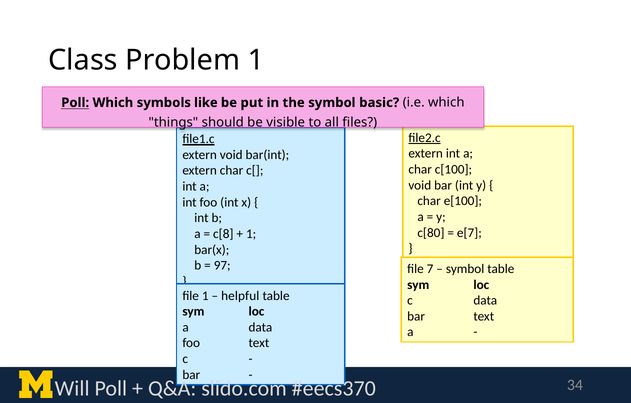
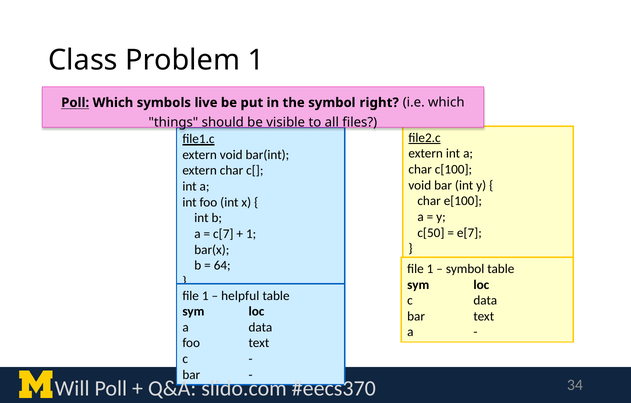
like: like -> live
basic: basic -> right
c[80: c[80 -> c[50
c[8: c[8 -> c[7
97: 97 -> 64
7 at (430, 269): 7 -> 1
